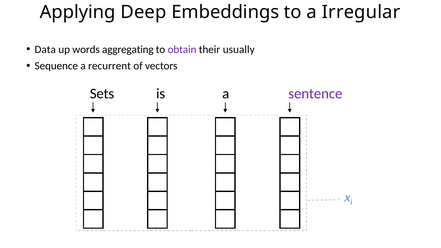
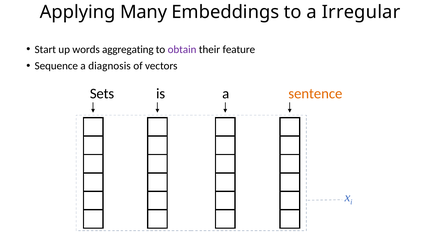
Deep: Deep -> Many
Data: Data -> Start
usually: usually -> feature
recurrent: recurrent -> diagnosis
sentence colour: purple -> orange
